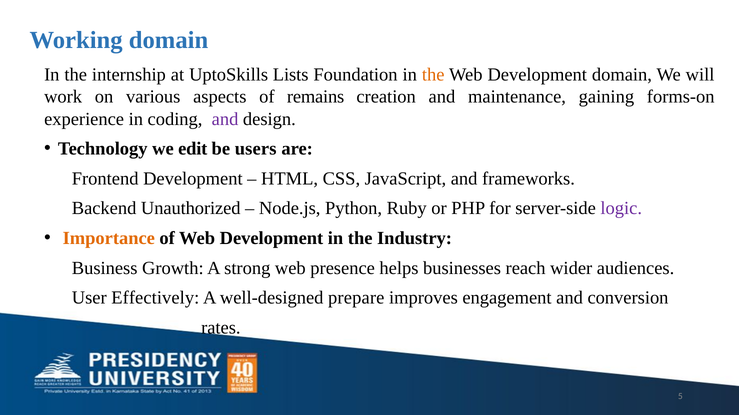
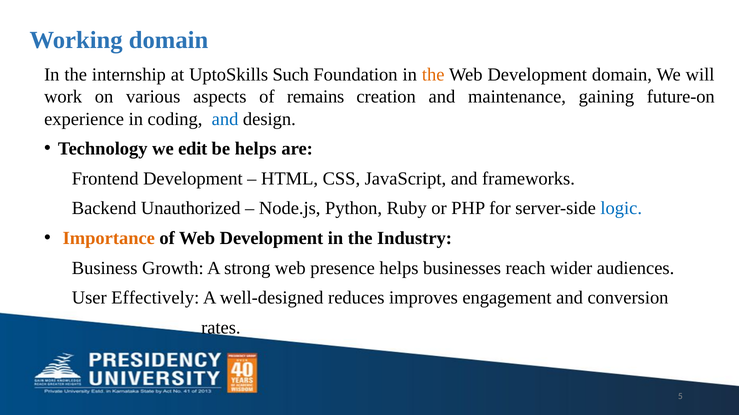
Lists: Lists -> Such
forms-on: forms-on -> future-on
and at (225, 119) colour: purple -> blue
be users: users -> helps
logic colour: purple -> blue
prepare: prepare -> reduces
